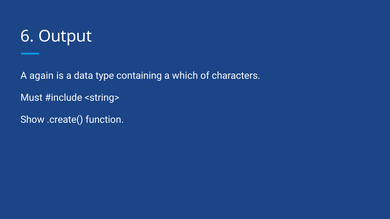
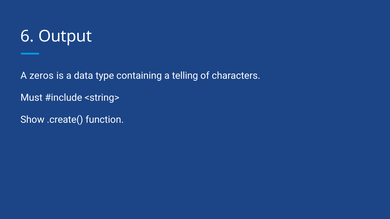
again: again -> zeros
which: which -> telling
